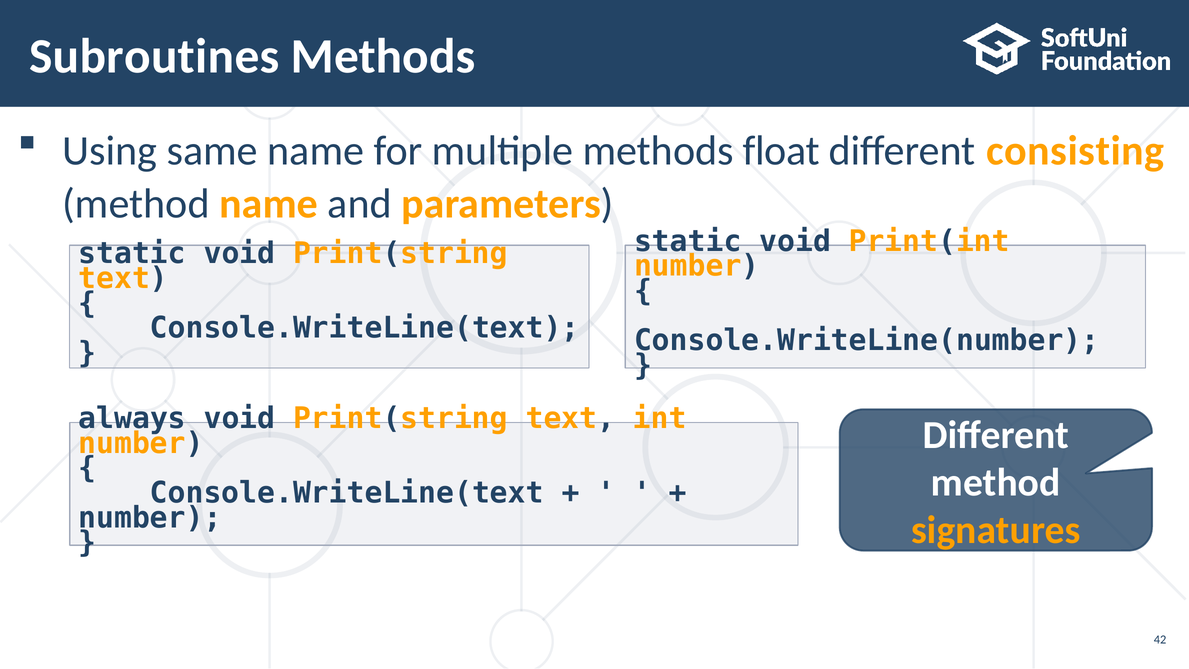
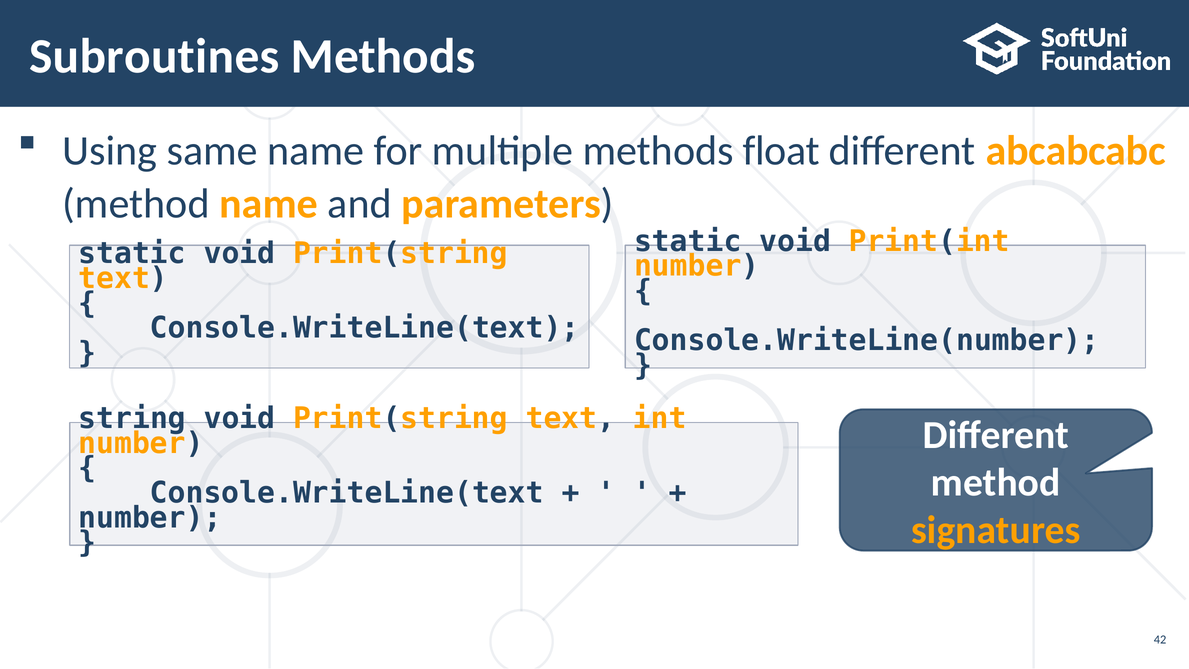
consisting: consisting -> abcabcabc
always: always -> string
